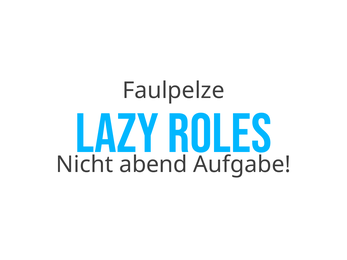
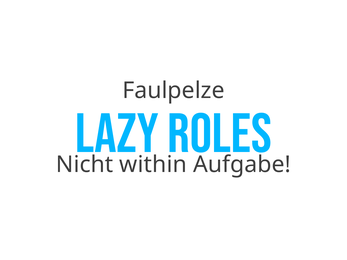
abend: abend -> within
